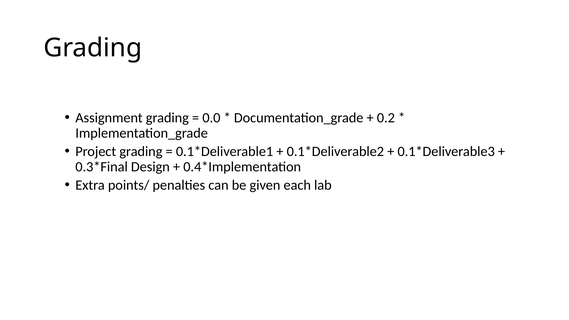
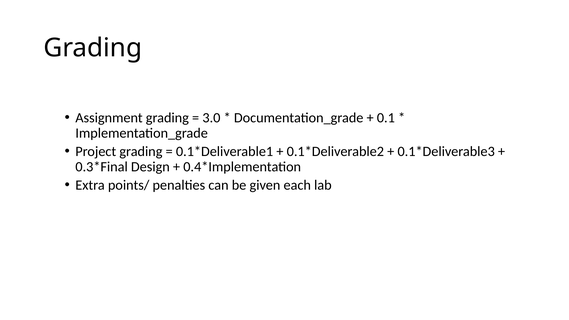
0.0: 0.0 -> 3.0
0.2: 0.2 -> 0.1
